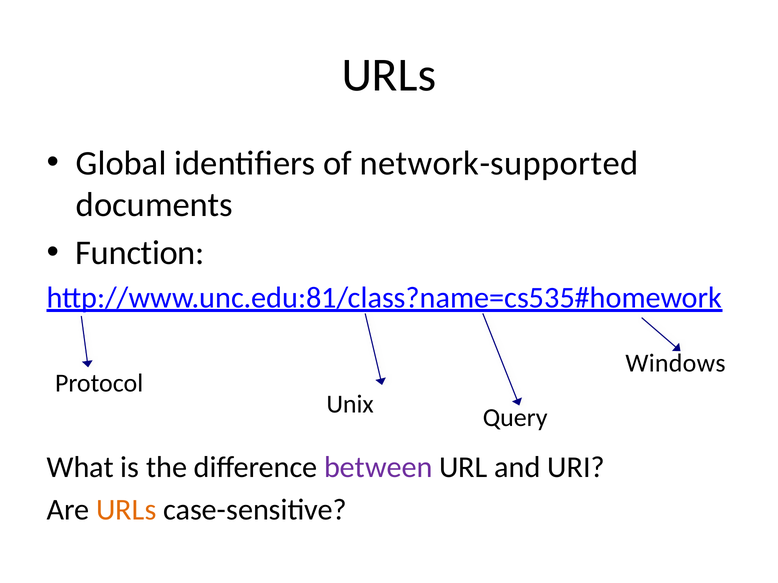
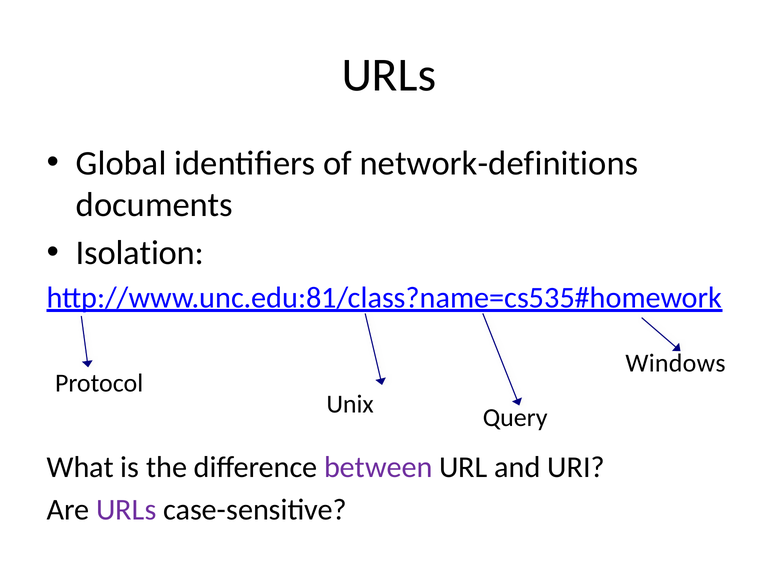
network-supported: network-supported -> network-definitions
Function: Function -> Isolation
URLs at (126, 510) colour: orange -> purple
